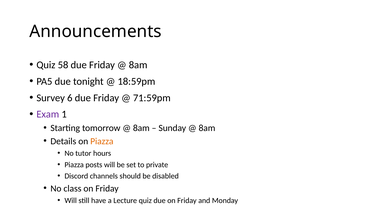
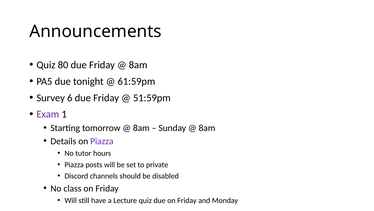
58: 58 -> 80
18:59pm: 18:59pm -> 61:59pm
71:59pm: 71:59pm -> 51:59pm
Piazza at (102, 141) colour: orange -> purple
